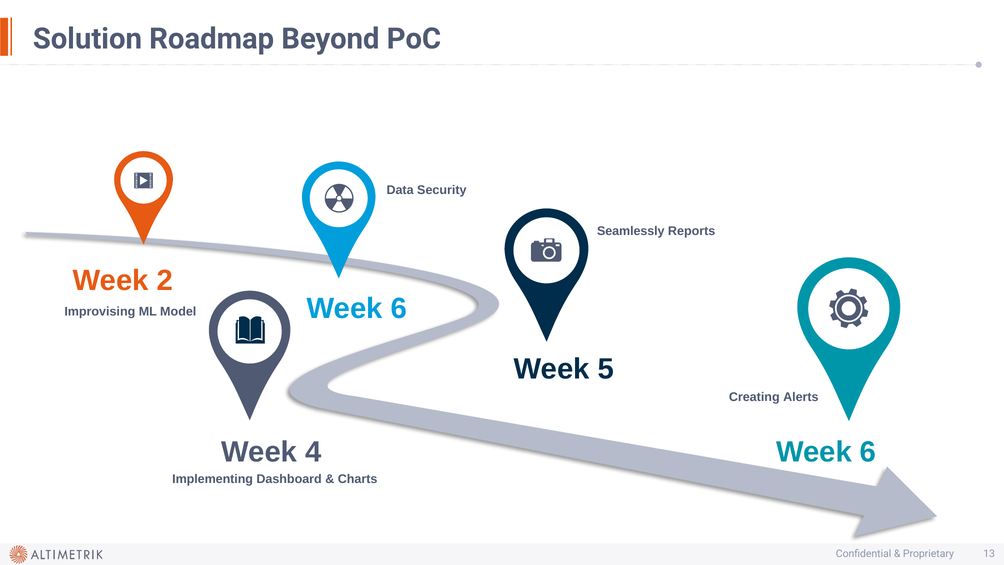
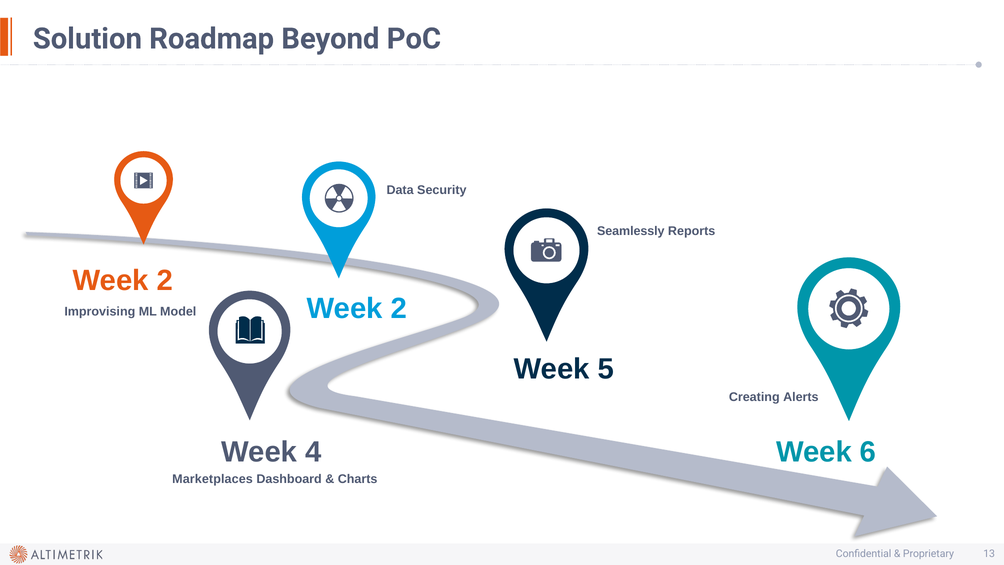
6 at (399, 308): 6 -> 2
Implementing: Implementing -> Marketplaces
